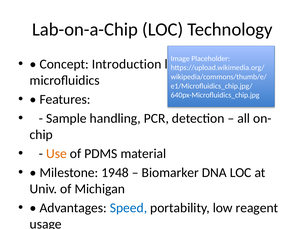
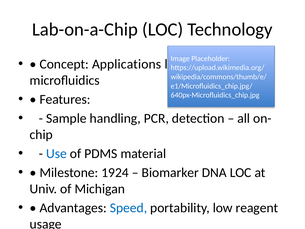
Introduction: Introduction -> Applications
Use colour: orange -> blue
1948: 1948 -> 1924
